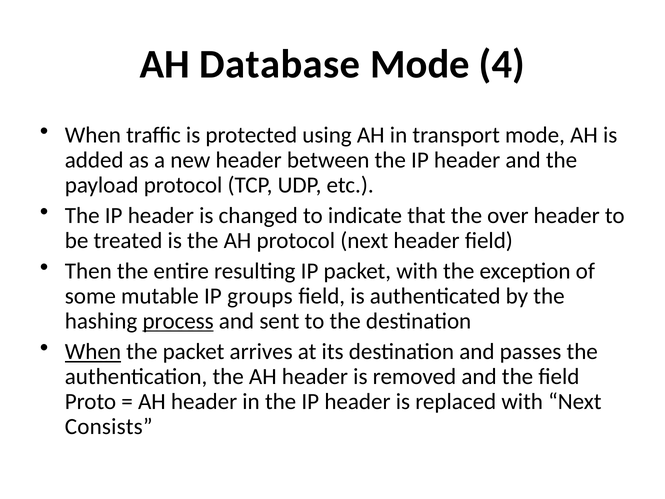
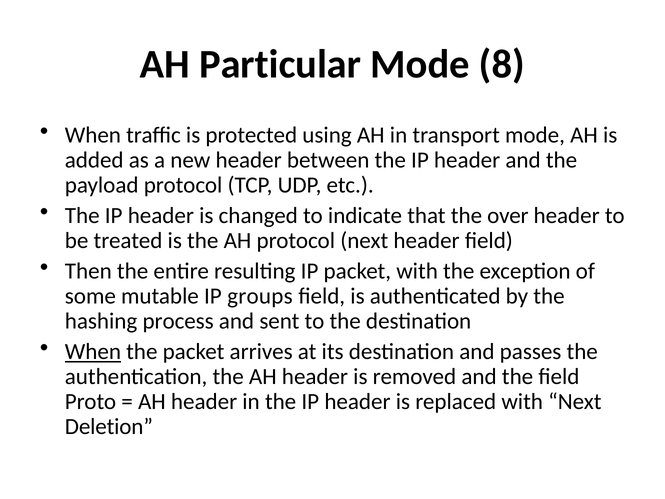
Database: Database -> Particular
4: 4 -> 8
process underline: present -> none
Consists: Consists -> Deletion
